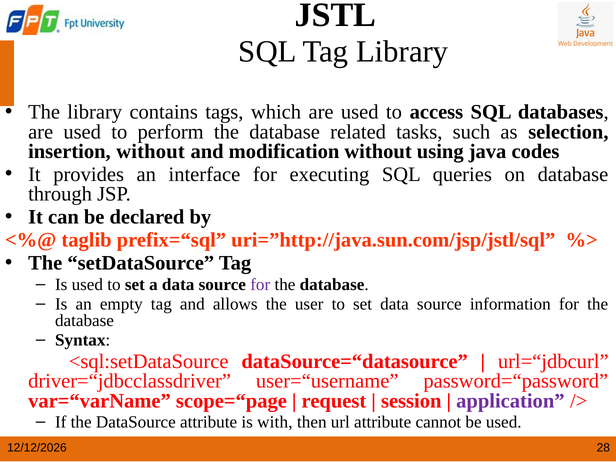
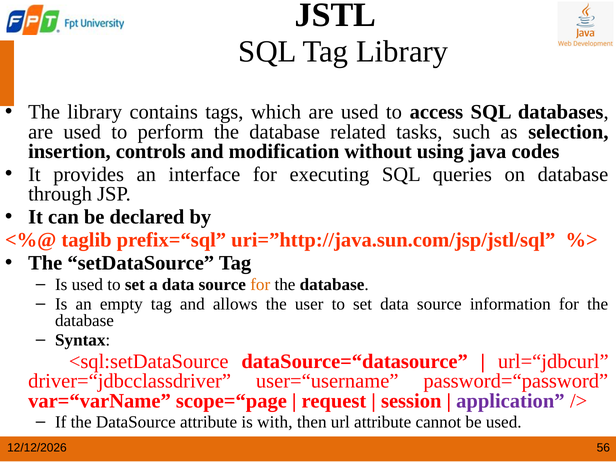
insertion without: without -> controls
for at (260, 284) colour: purple -> orange
28: 28 -> 56
